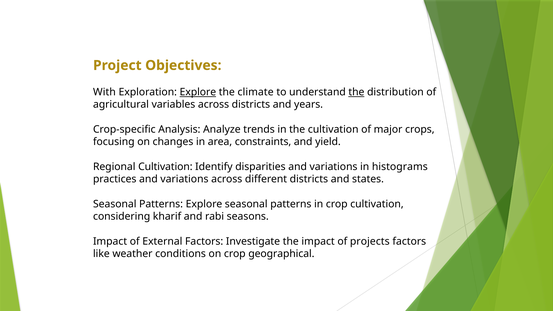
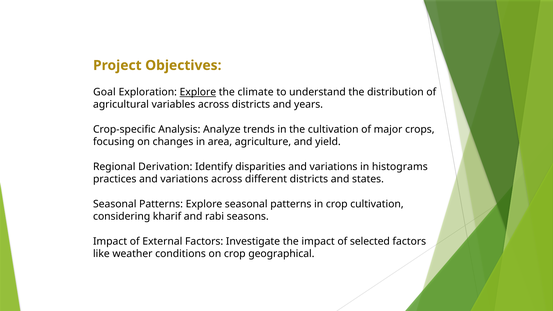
With: With -> Goal
the at (356, 92) underline: present -> none
constraints: constraints -> agriculture
Regional Cultivation: Cultivation -> Derivation
projects: projects -> selected
